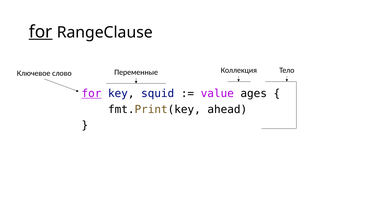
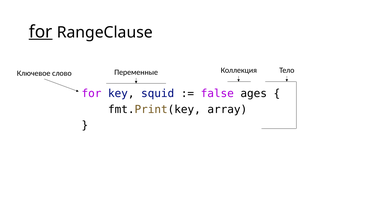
for at (91, 93) underline: present -> none
value: value -> false
ahead: ahead -> array
